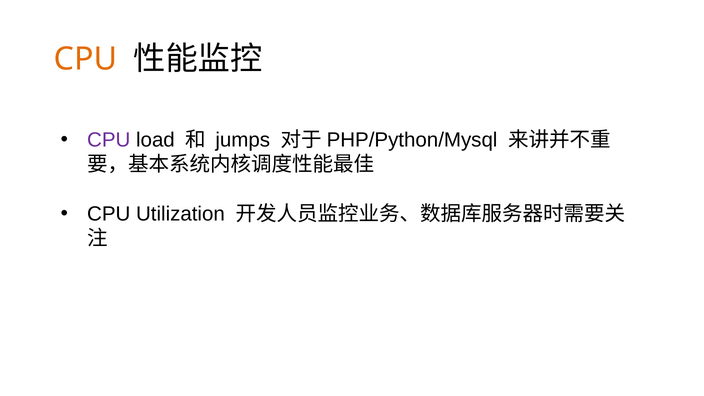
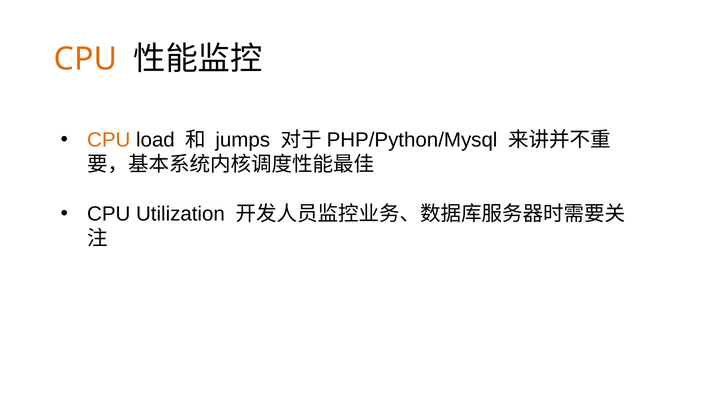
CPU at (109, 140) colour: purple -> orange
